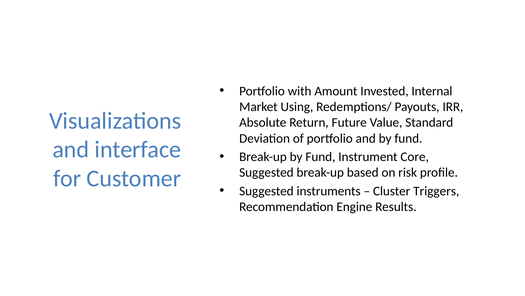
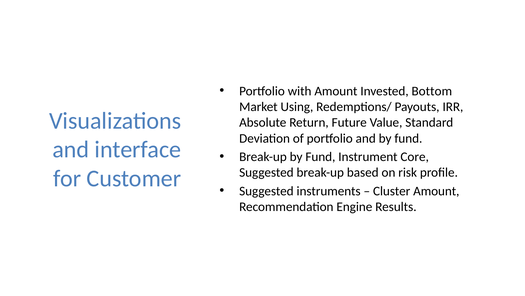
Internal: Internal -> Bottom
Cluster Triggers: Triggers -> Amount
